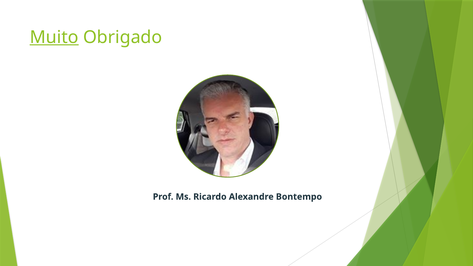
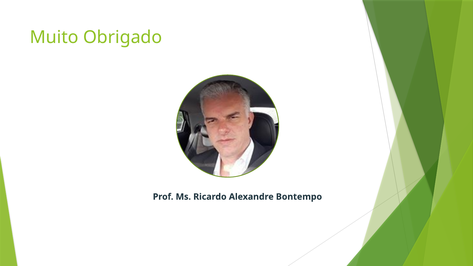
Muito underline: present -> none
